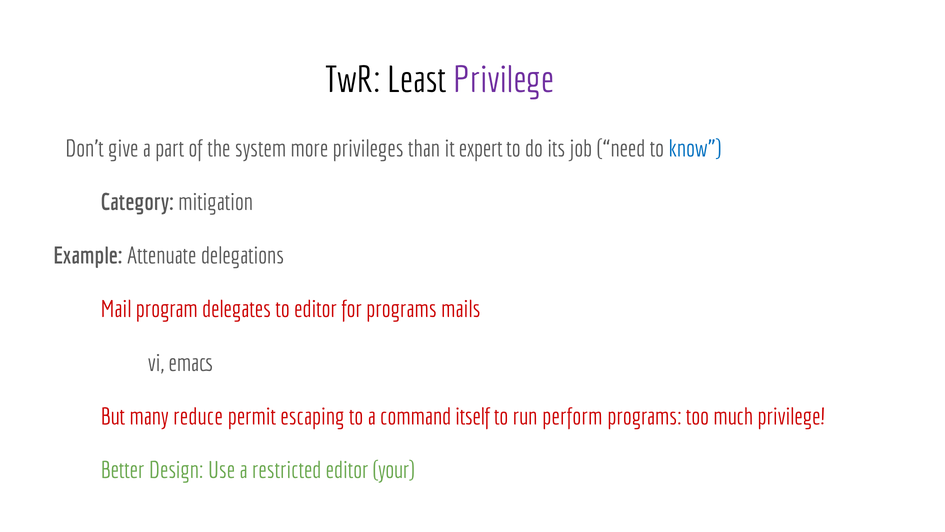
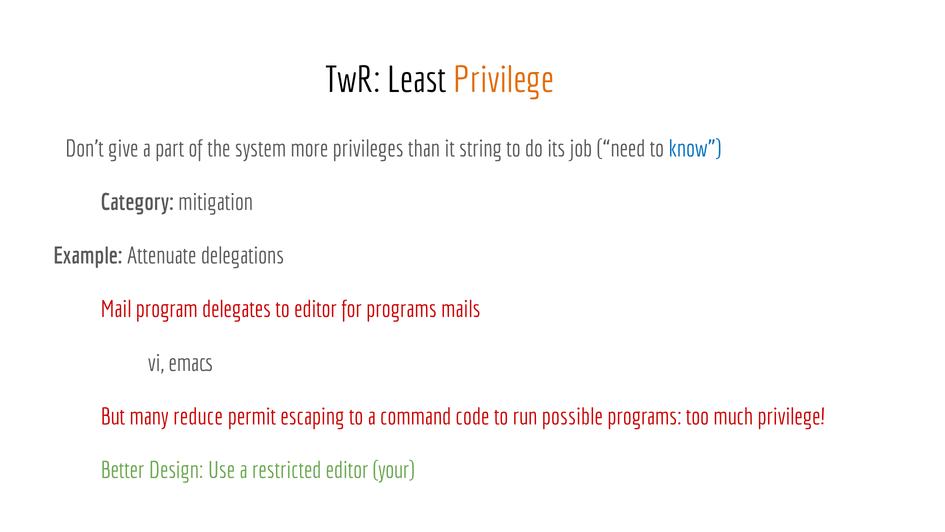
Privilege at (504, 80) colour: purple -> orange
expert: expert -> string
itself: itself -> code
perform: perform -> possible
